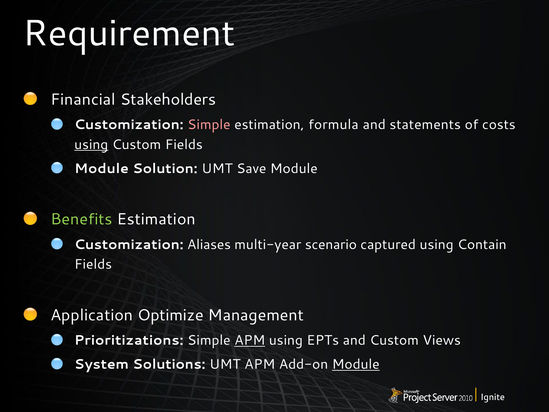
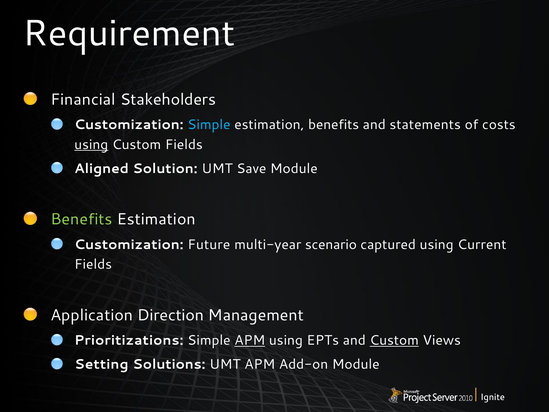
Simple at (209, 125) colour: pink -> light blue
estimation formula: formula -> benefits
Module at (101, 168): Module -> Aligned
Aliases: Aliases -> Future
Contain: Contain -> Current
Optimize: Optimize -> Direction
Custom at (394, 340) underline: none -> present
System: System -> Setting
Module at (356, 364) underline: present -> none
